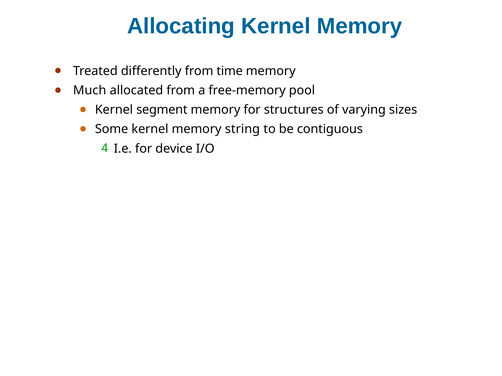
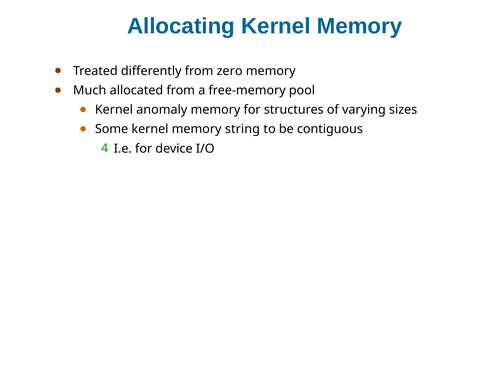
time: time -> zero
segment: segment -> anomaly
